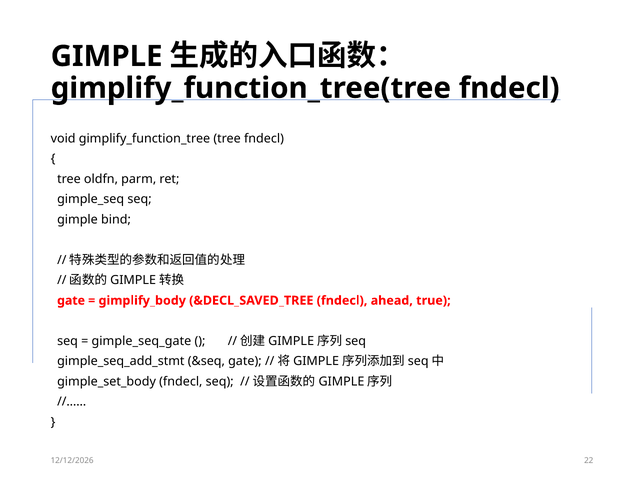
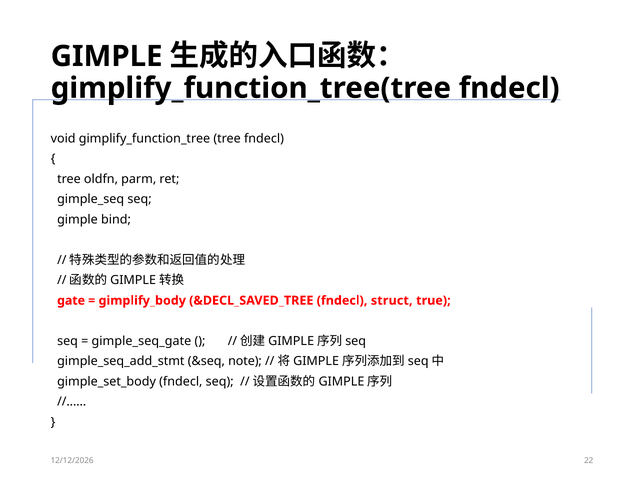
ahead: ahead -> struct
&seq gate: gate -> note
